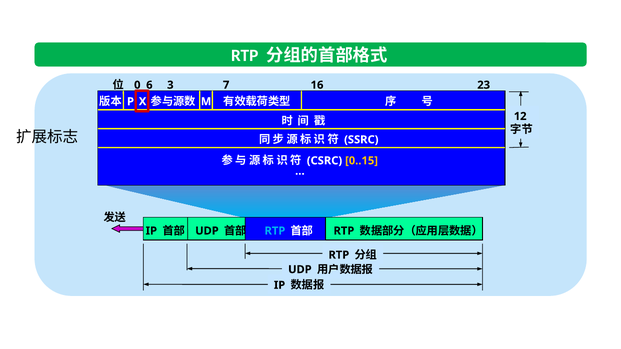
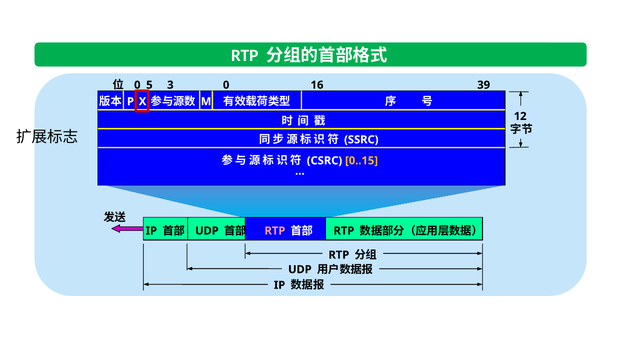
6: 6 -> 5
3 7: 7 -> 0
23: 23 -> 39
RTP at (275, 231) colour: light blue -> pink
